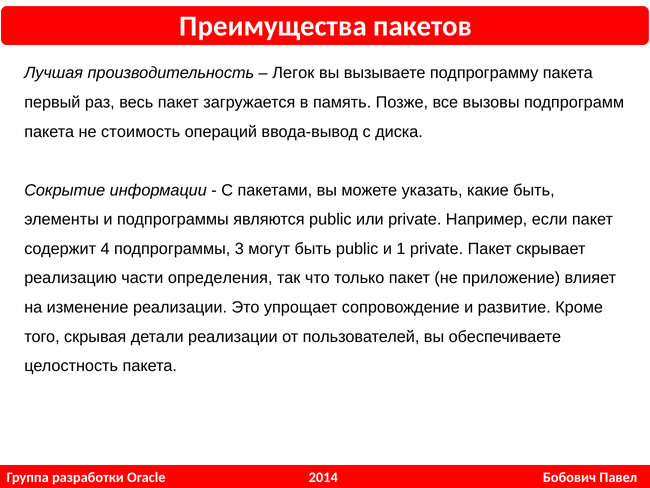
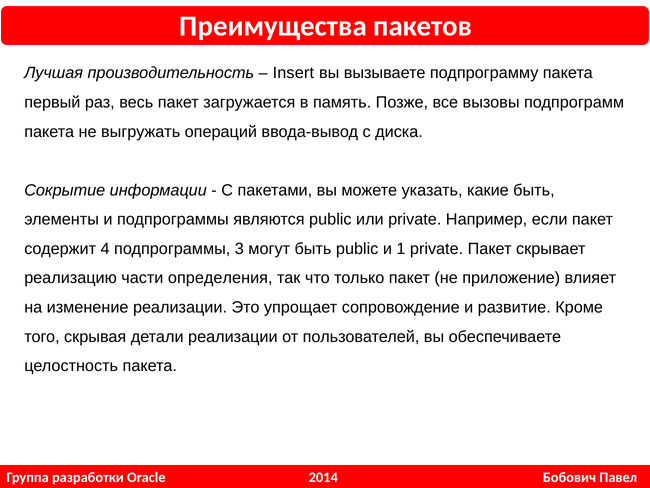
Легок: Легок -> Insert
стоимость: стоимость -> выгружать
